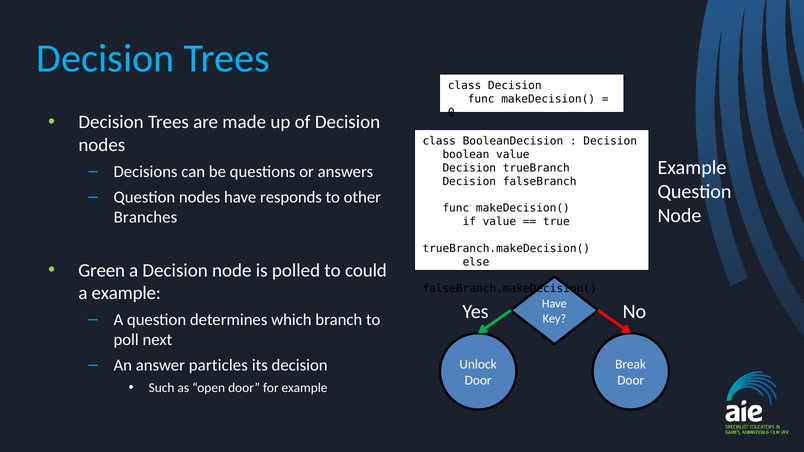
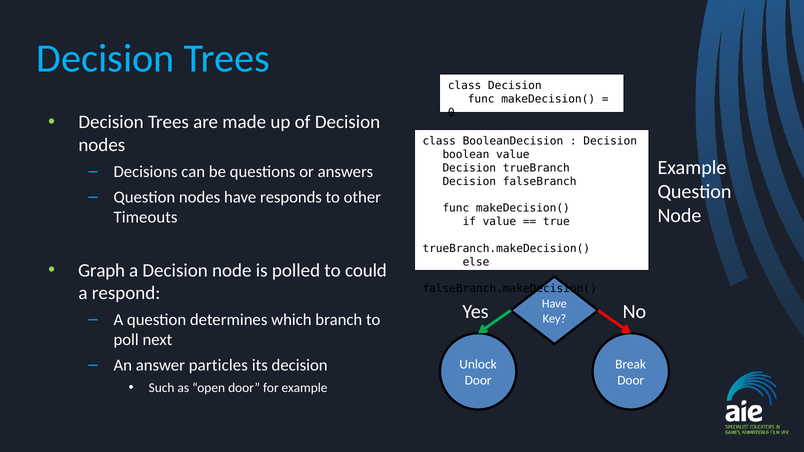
Branches: Branches -> Timeouts
Green: Green -> Graph
a example: example -> respond
